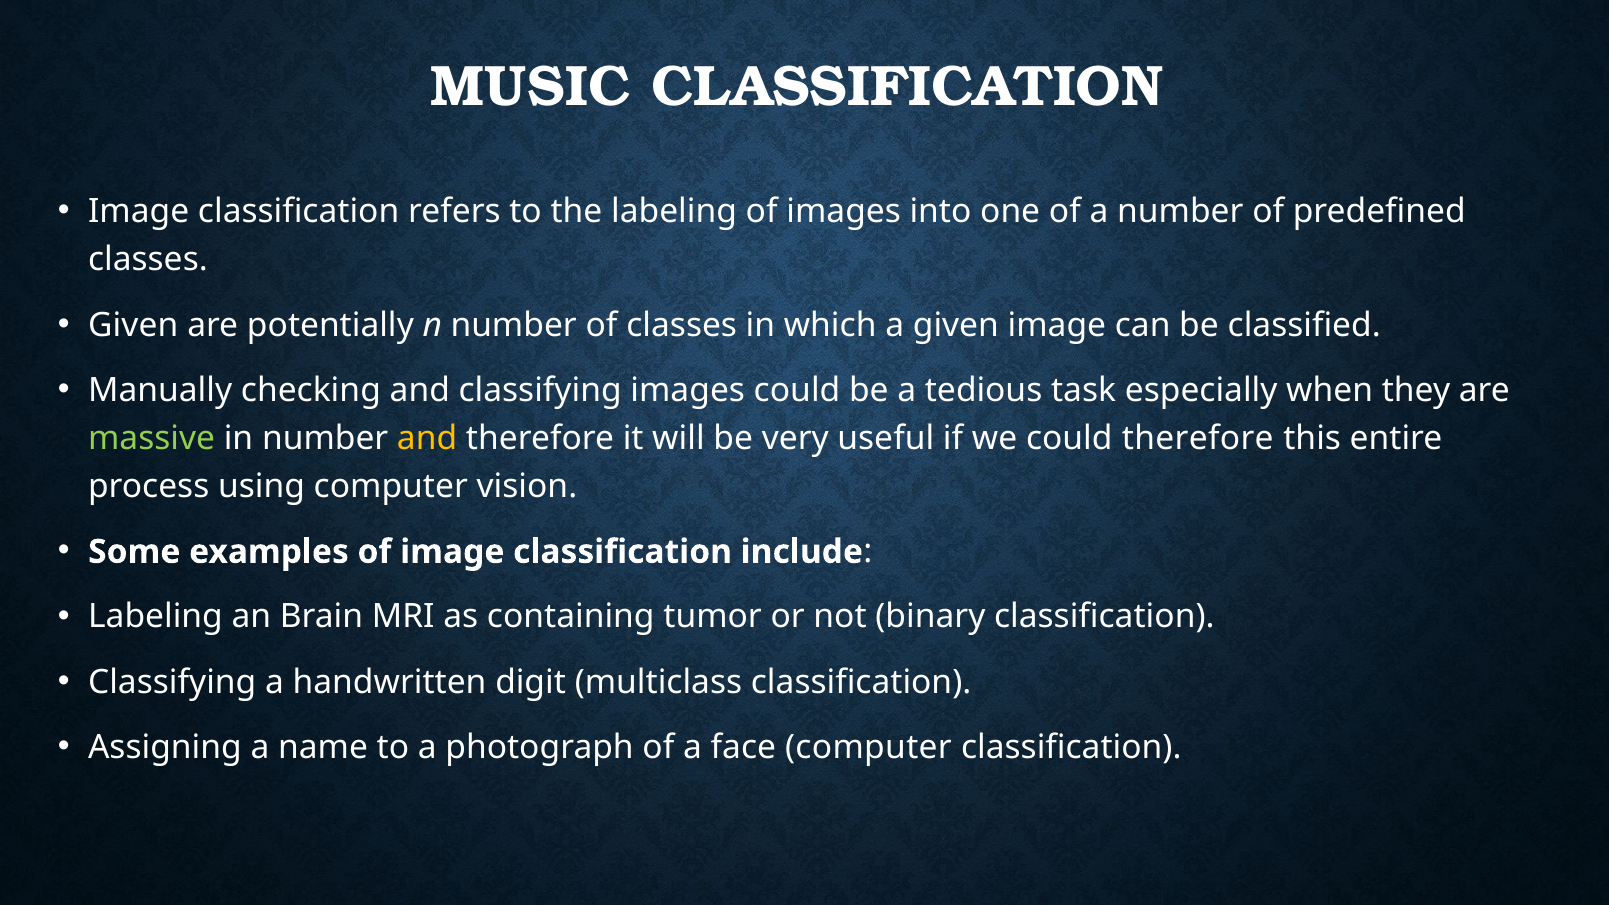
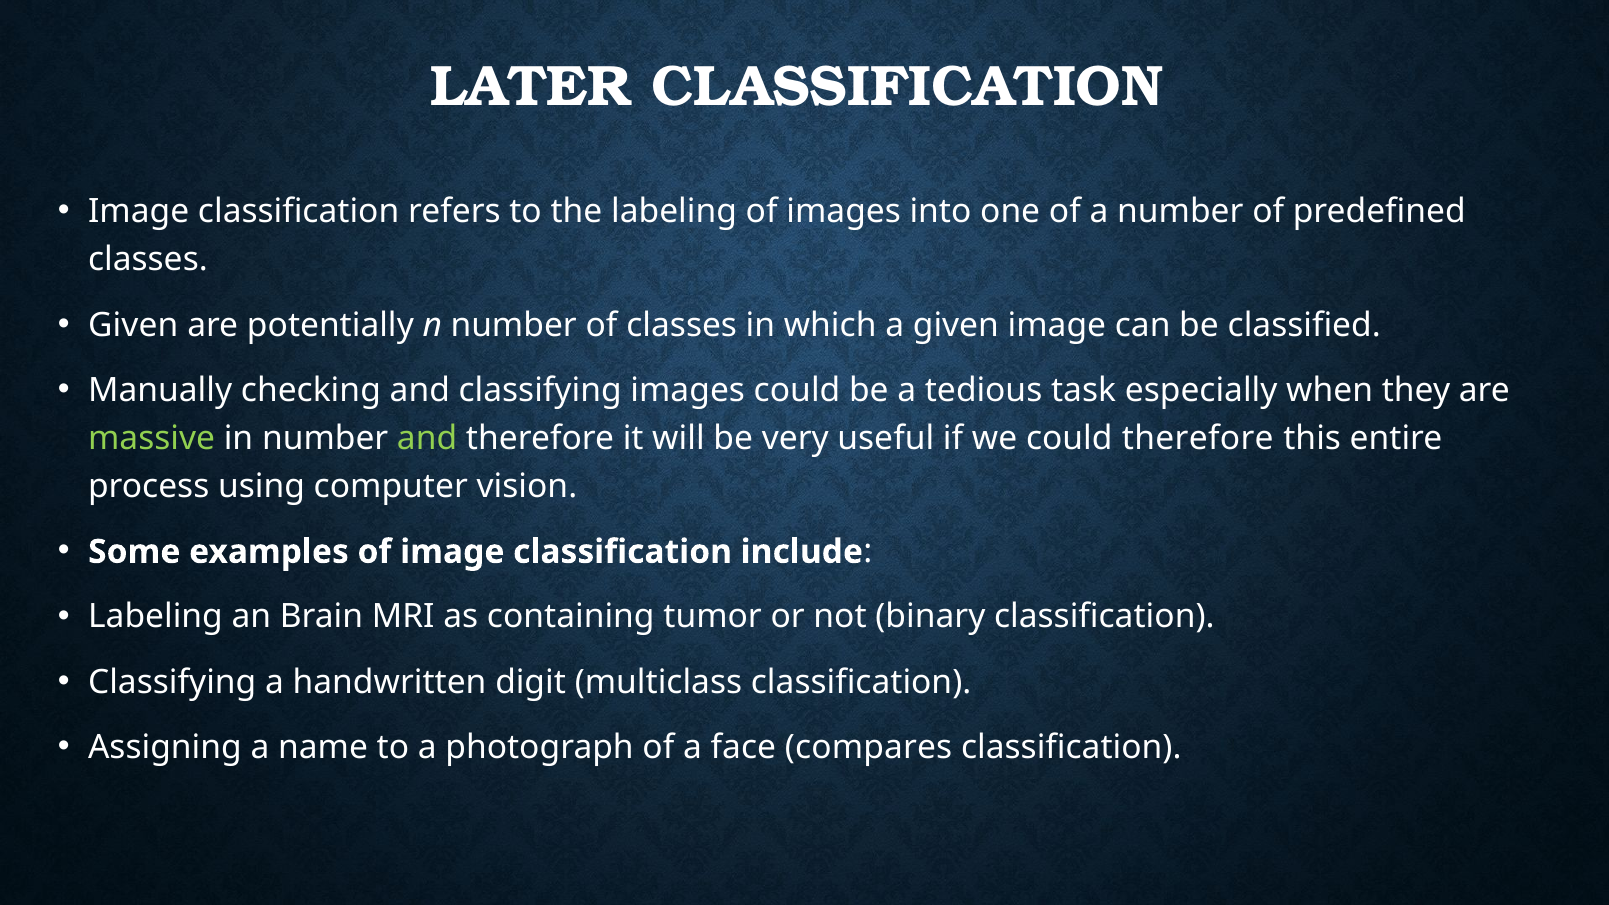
MUSIC: MUSIC -> LATER
and at (427, 438) colour: yellow -> light green
face computer: computer -> compares
